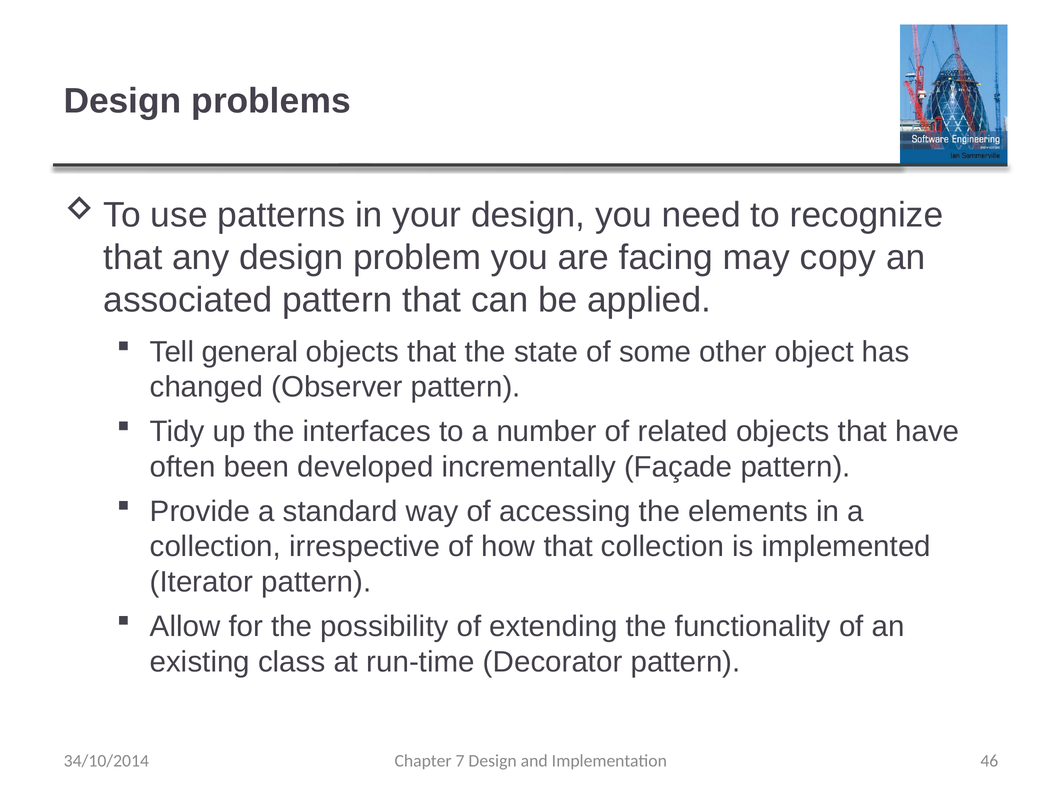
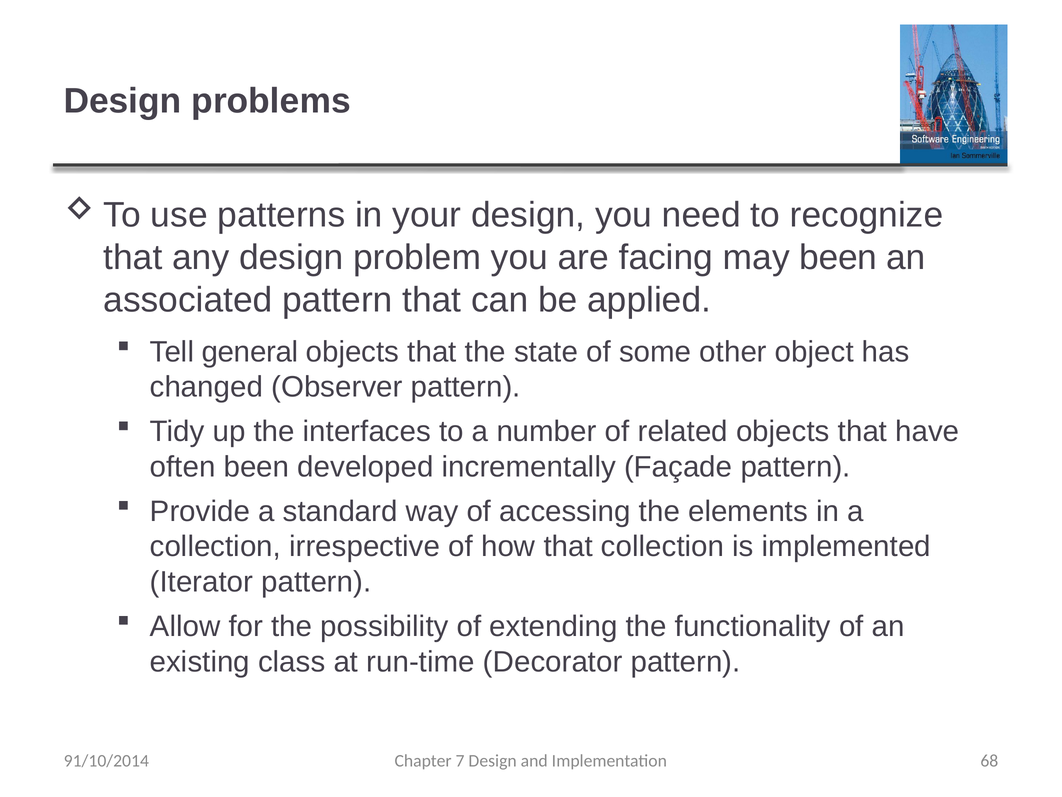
may copy: copy -> been
46: 46 -> 68
34/10/2014: 34/10/2014 -> 91/10/2014
